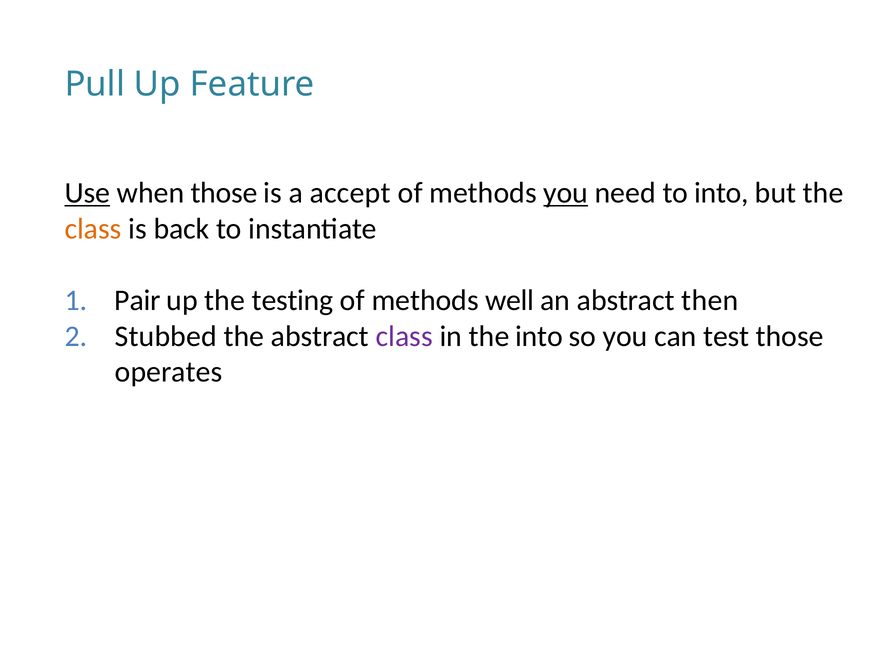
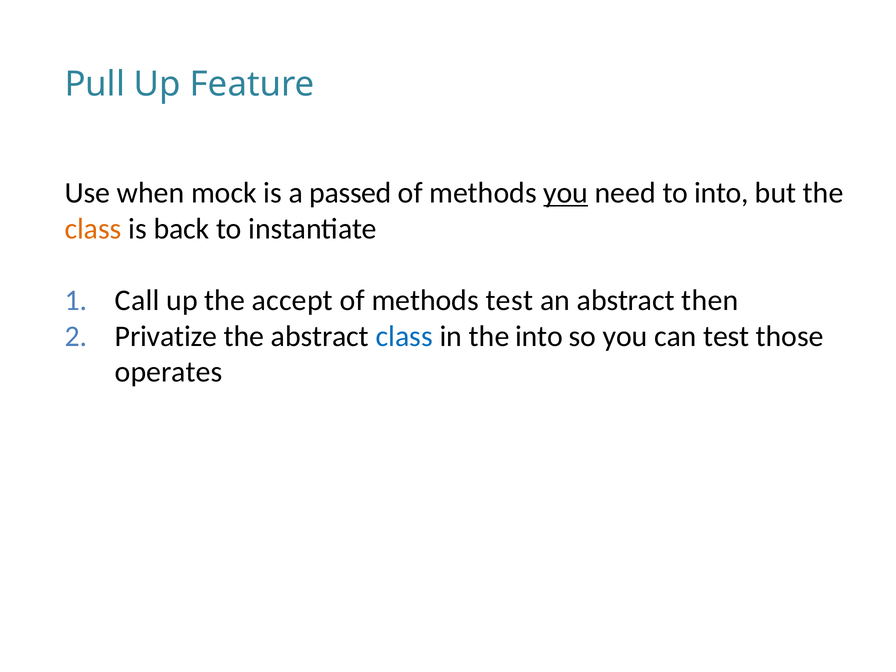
Use underline: present -> none
when those: those -> mock
accept: accept -> passed
Pair: Pair -> Call
testing: testing -> accept
methods well: well -> test
Stubbed: Stubbed -> Privatize
class at (404, 336) colour: purple -> blue
